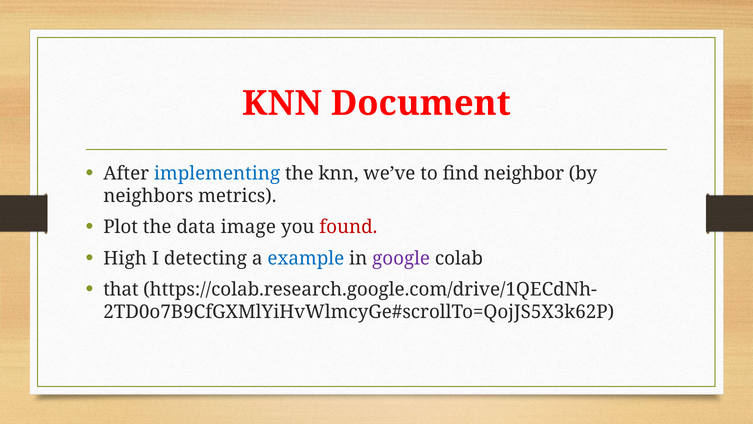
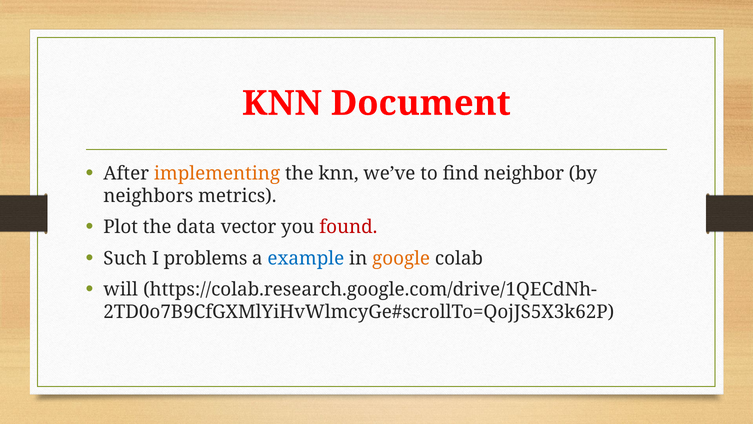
implementing colour: blue -> orange
image: image -> vector
High: High -> Such
detecting: detecting -> problems
google colour: purple -> orange
that: that -> will
